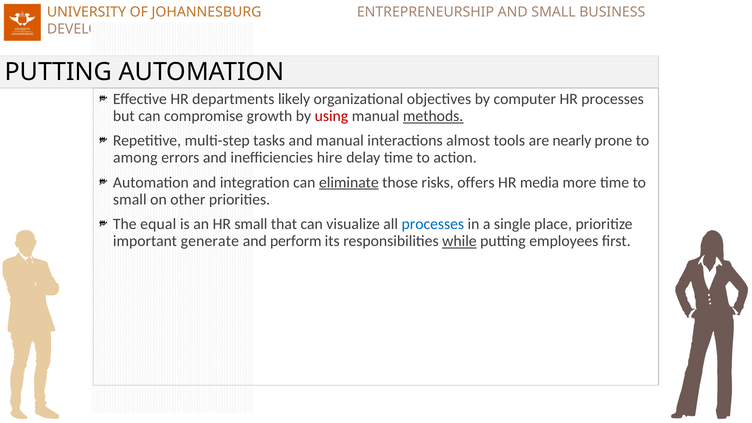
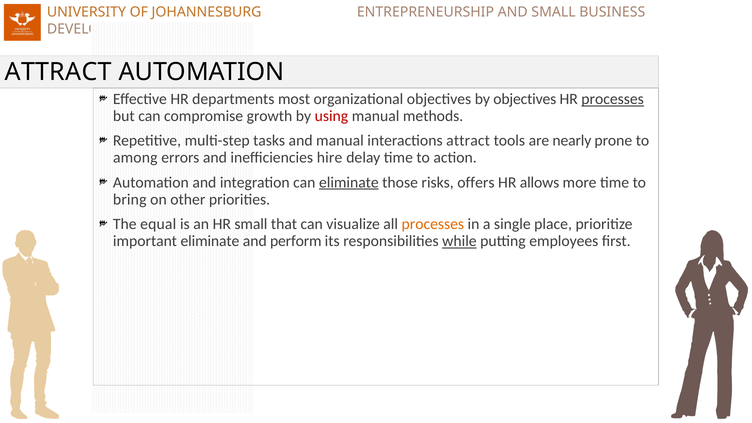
PUTTING at (58, 72): PUTTING -> ATTRACT
likely: likely -> most
by computer: computer -> objectives
processes at (613, 99) underline: none -> present
methods underline: present -> none
interactions almost: almost -> attract
media: media -> allows
small at (130, 199): small -> bring
processes at (433, 224) colour: blue -> orange
important generate: generate -> eliminate
